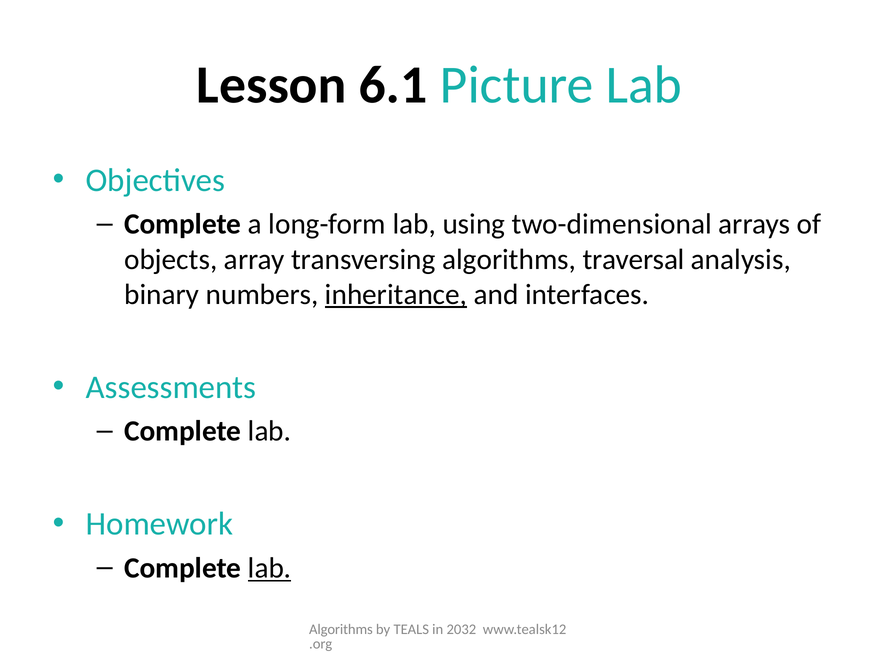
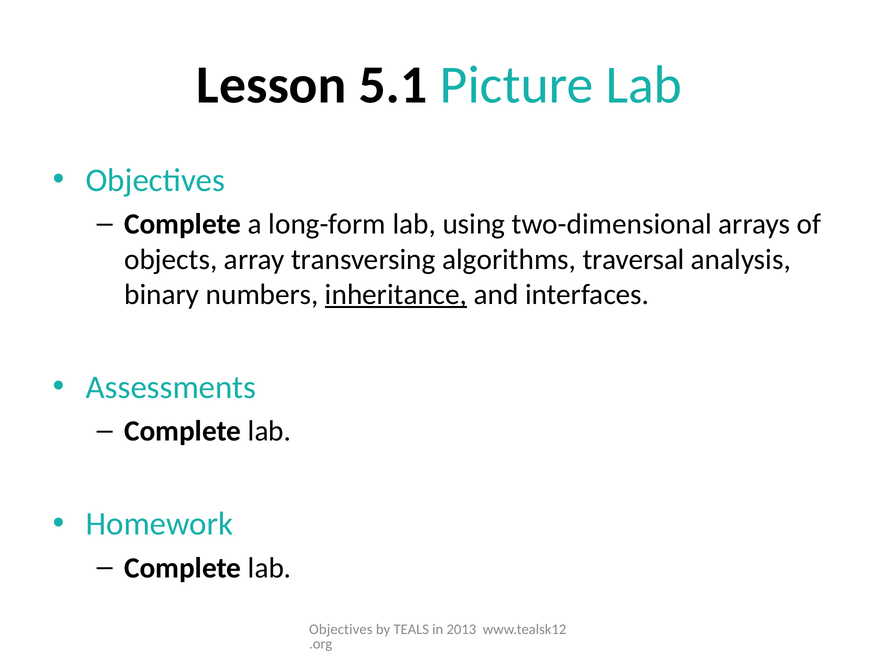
6.1: 6.1 -> 5.1
lab at (270, 568) underline: present -> none
Algorithms at (341, 629): Algorithms -> Objectives
2032: 2032 -> 2013
